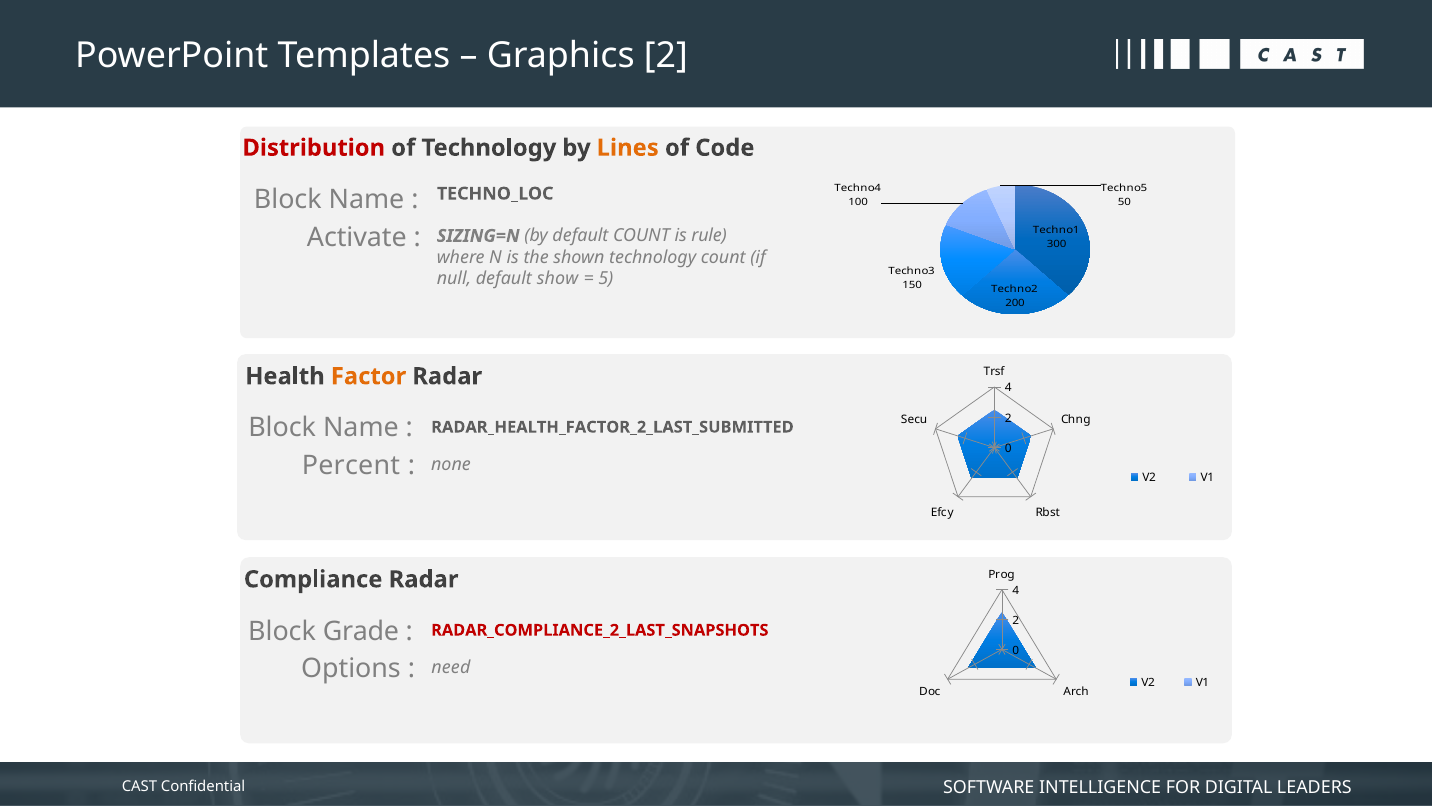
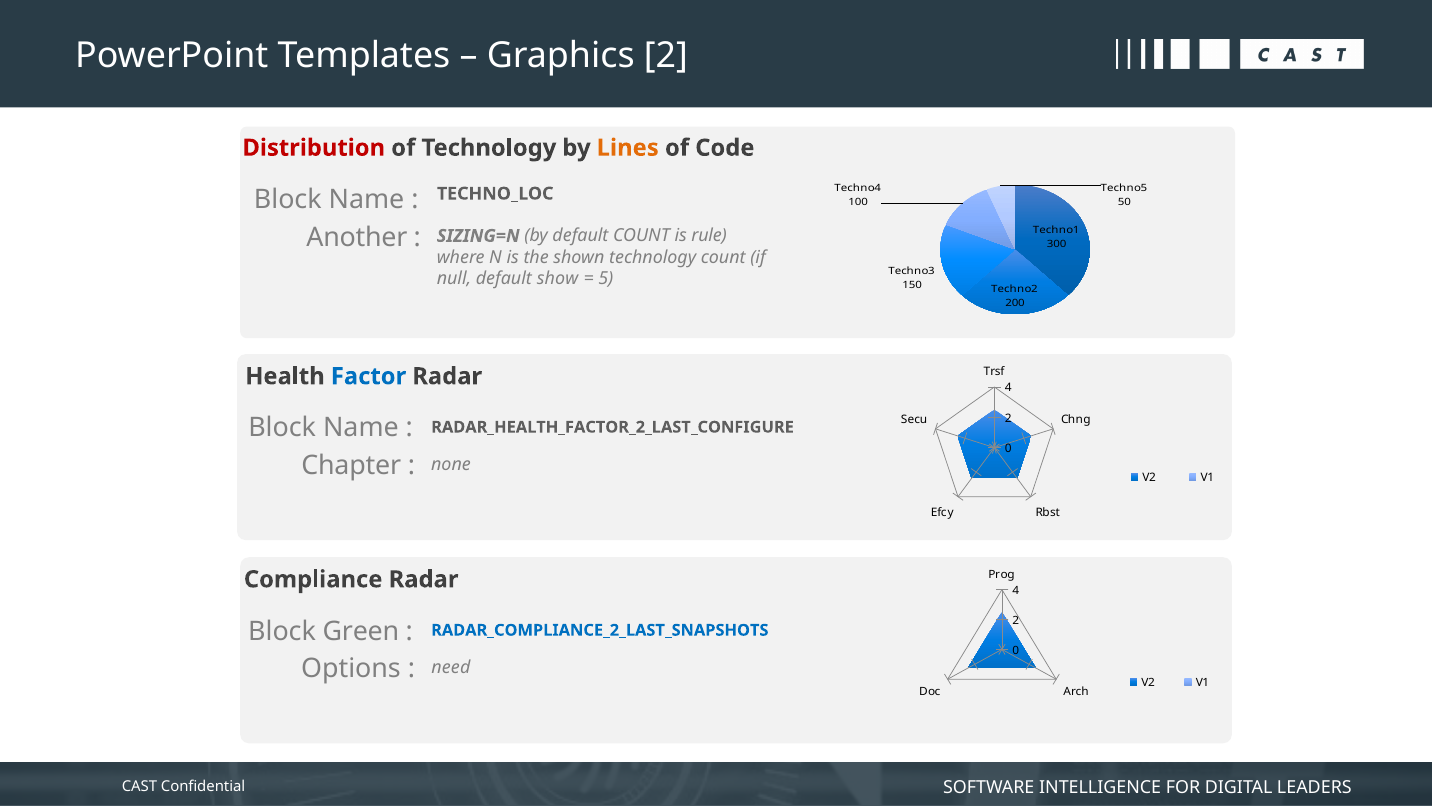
Activate: Activate -> Another
Factor colour: orange -> blue
RADAR_HEALTH_FACTOR_2_LAST_SUBMITTED: RADAR_HEALTH_FACTOR_2_LAST_SUBMITTED -> RADAR_HEALTH_FACTOR_2_LAST_CONFIGURE
Percent: Percent -> Chapter
Grade: Grade -> Green
RADAR_COMPLIANCE_2_LAST_SNAPSHOTS colour: red -> blue
